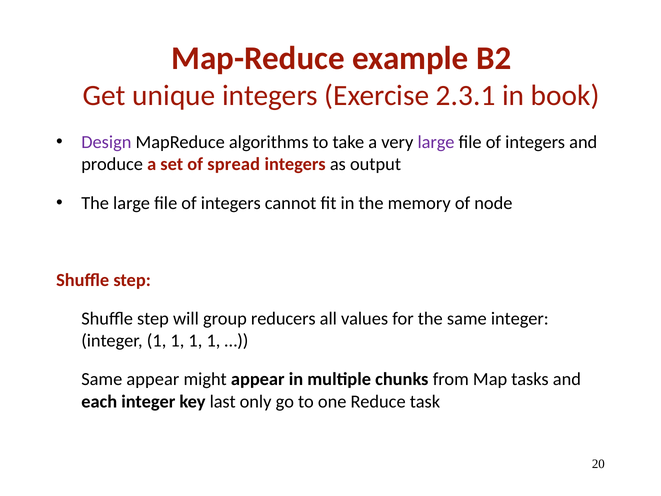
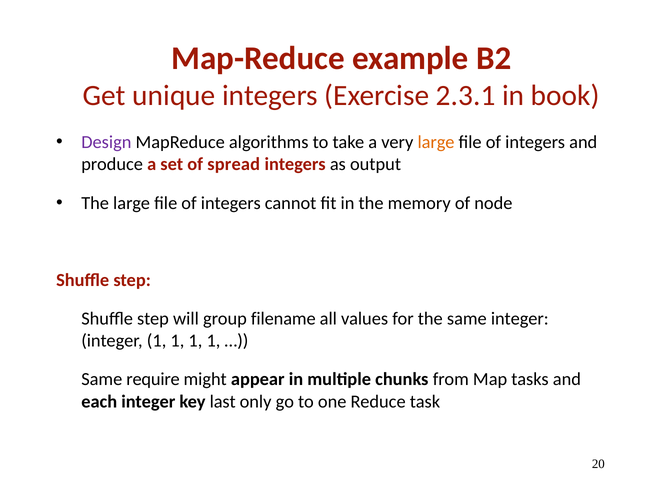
large at (436, 142) colour: purple -> orange
reducers: reducers -> filename
Same appear: appear -> require
